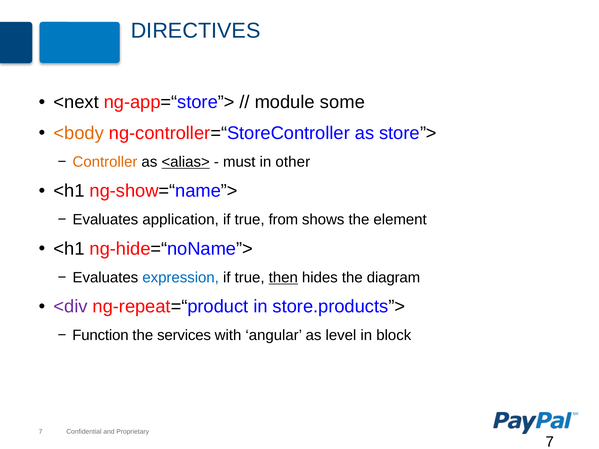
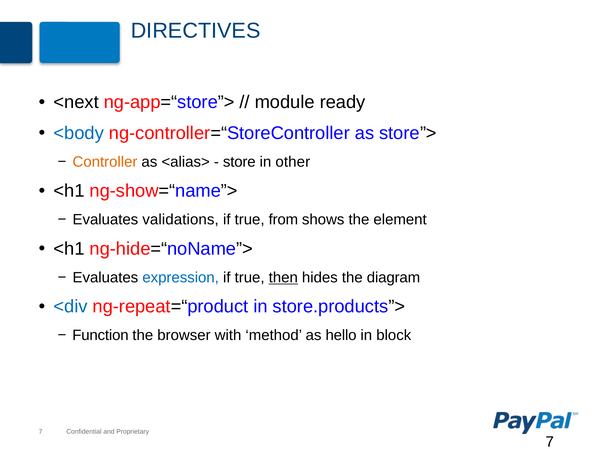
some: some -> ready
<body colour: orange -> blue
<alias> underline: present -> none
must: must -> store
application: application -> validations
<div colour: purple -> blue
services: services -> browser
angular: angular -> method
level: level -> hello
